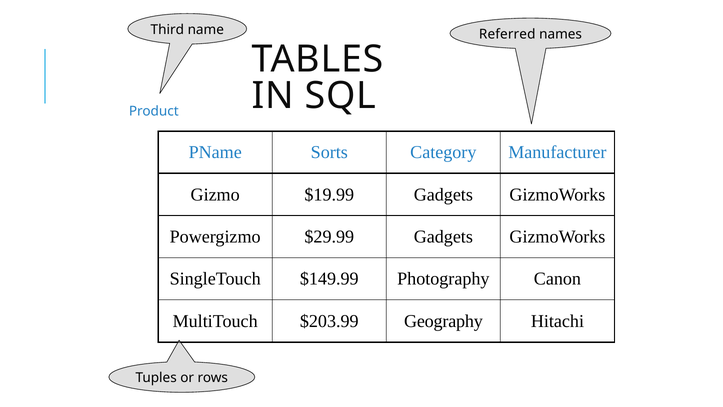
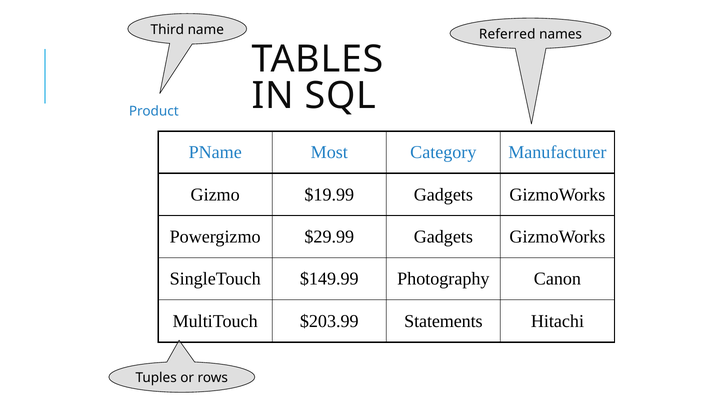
Sorts: Sorts -> Most
Geography: Geography -> Statements
